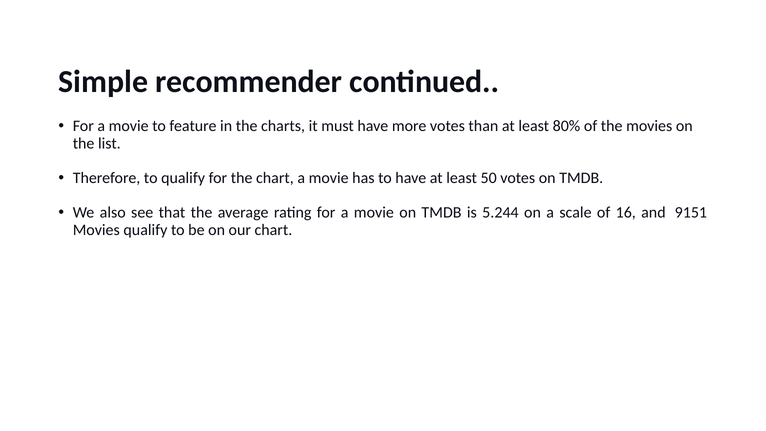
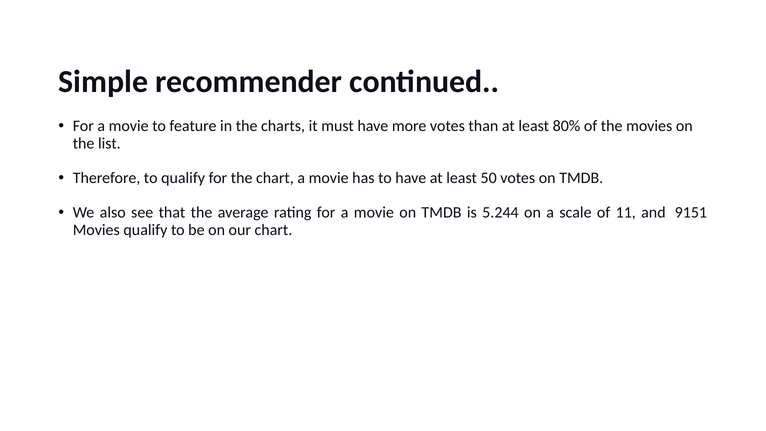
16: 16 -> 11
